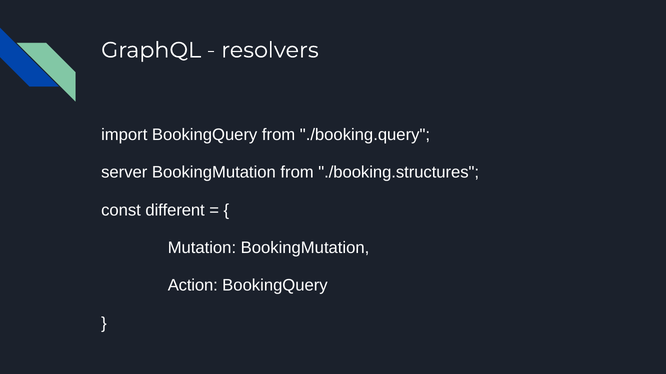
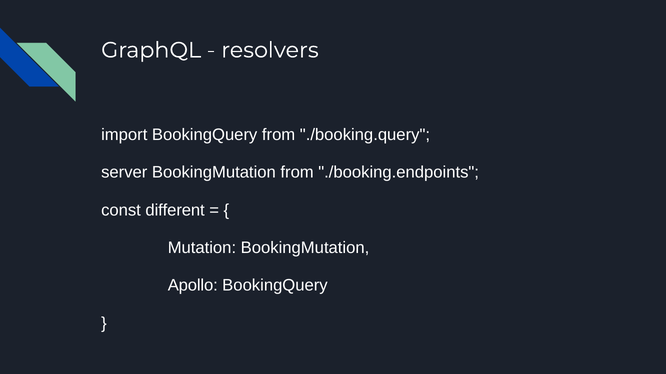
./booking.structures: ./booking.structures -> ./booking.endpoints
Action: Action -> Apollo
